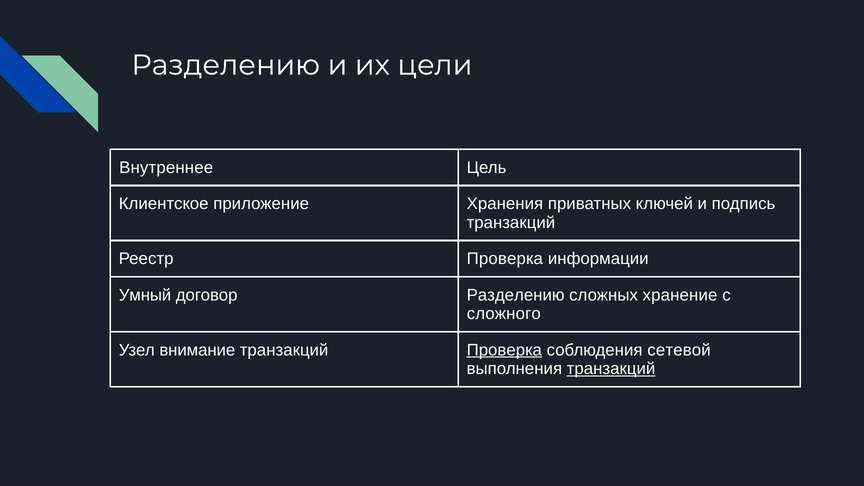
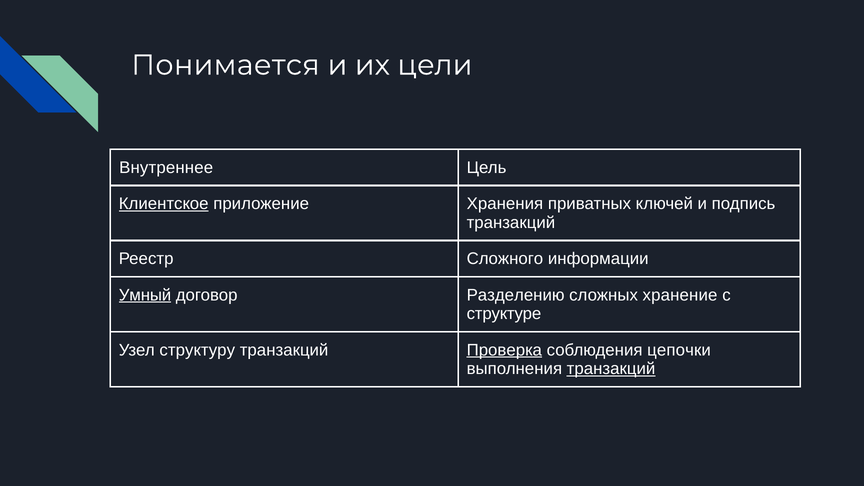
Разделению at (226, 65): Разделению -> Понимается
Клиентское underline: none -> present
Реестр Проверка: Проверка -> Сложного
Умный underline: none -> present
сложного: сложного -> структуре
внимание: внимание -> структуру
сетевой: сетевой -> цепочки
